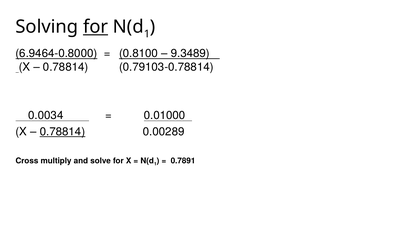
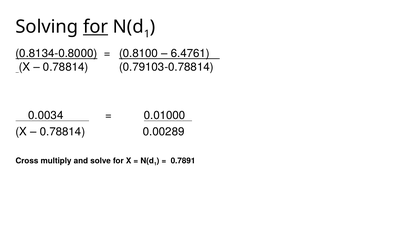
6.9464-0.8000: 6.9464-0.8000 -> 0.8134-0.8000
9.3489: 9.3489 -> 6.4761
0.78814 at (62, 132) underline: present -> none
